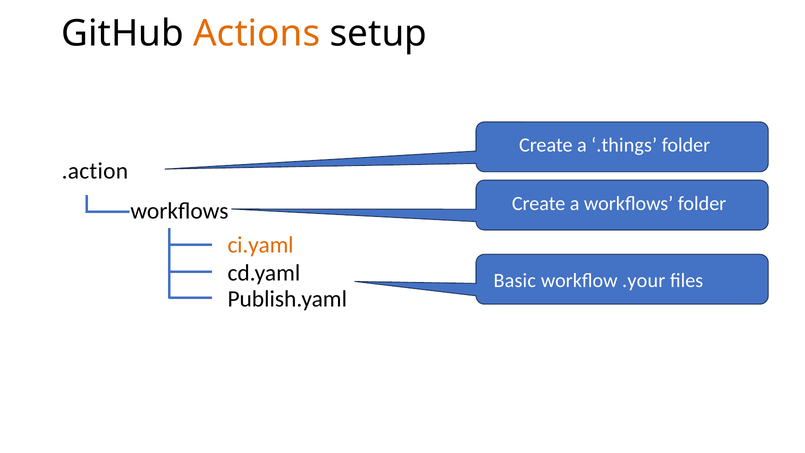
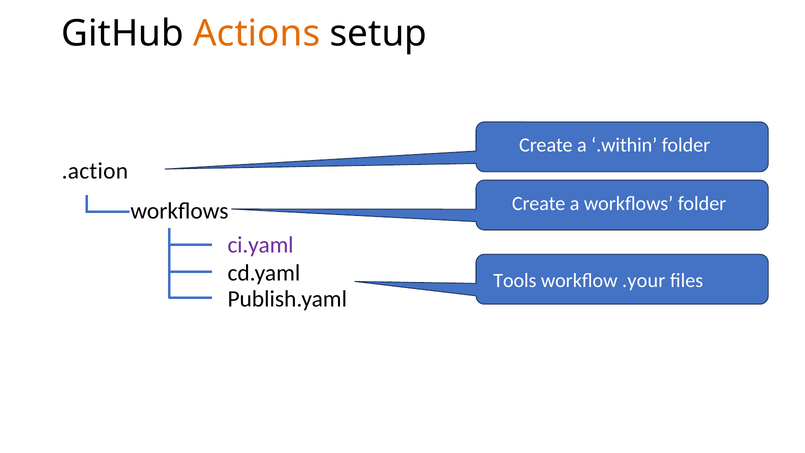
.things: .things -> .within
ci.yaml colour: orange -> purple
Basic: Basic -> Tools
